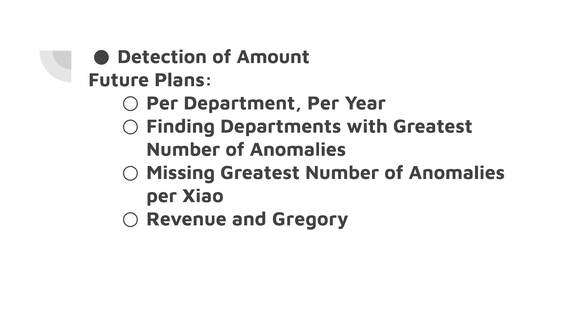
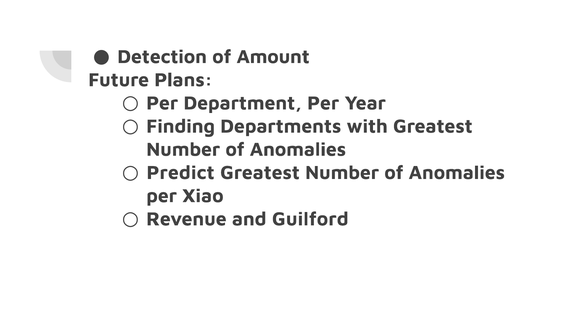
Missing: Missing -> Predict
Gregory: Gregory -> Guilford
